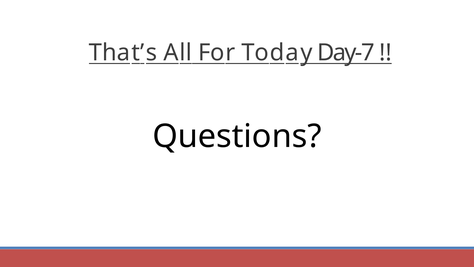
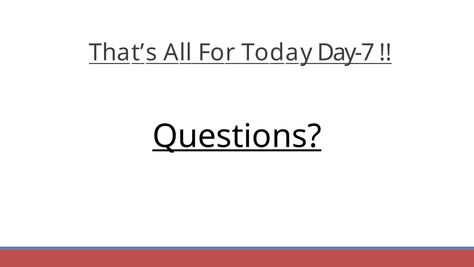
Questions underline: none -> present
